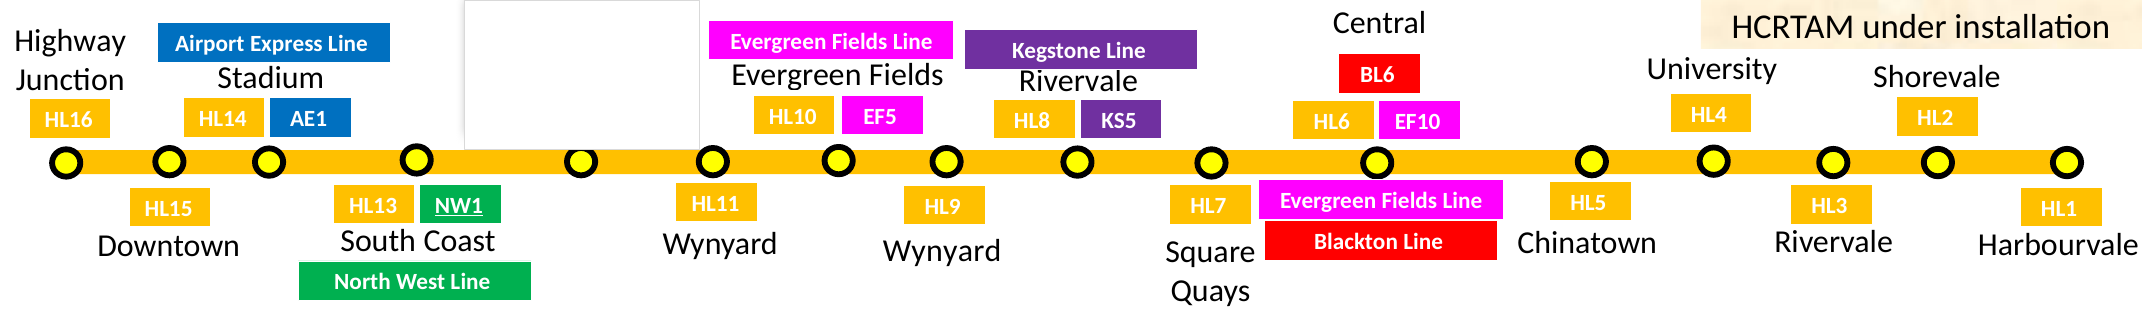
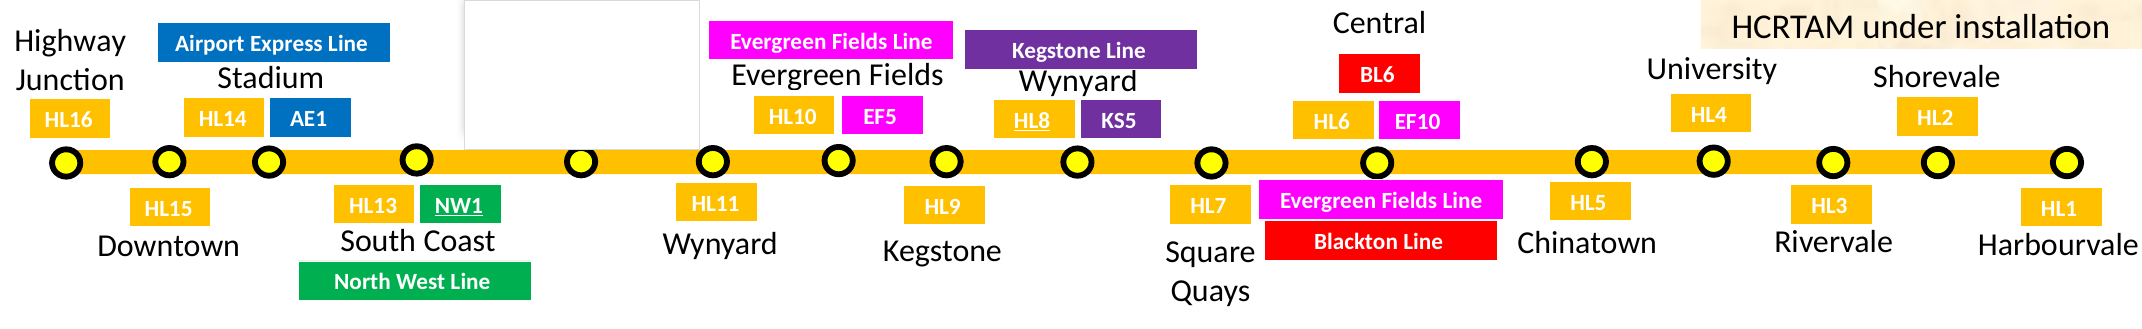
Rivervale at (1078, 81): Rivervale -> Wynyard
HL8 underline: none -> present
Wynyard at (942, 252): Wynyard -> Kegstone
